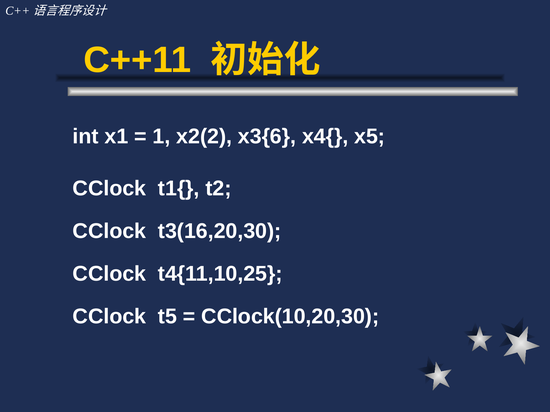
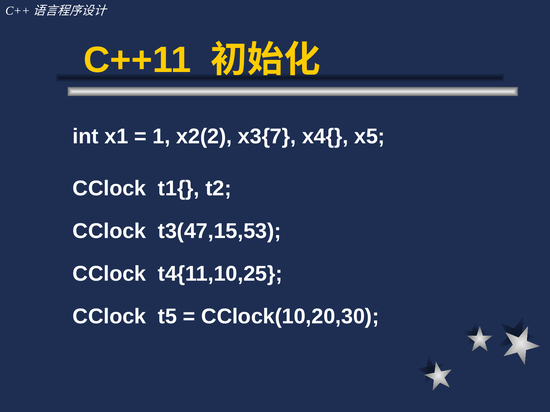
x3{6: x3{6 -> x3{7
t3(16,20,30: t3(16,20,30 -> t3(47,15,53
